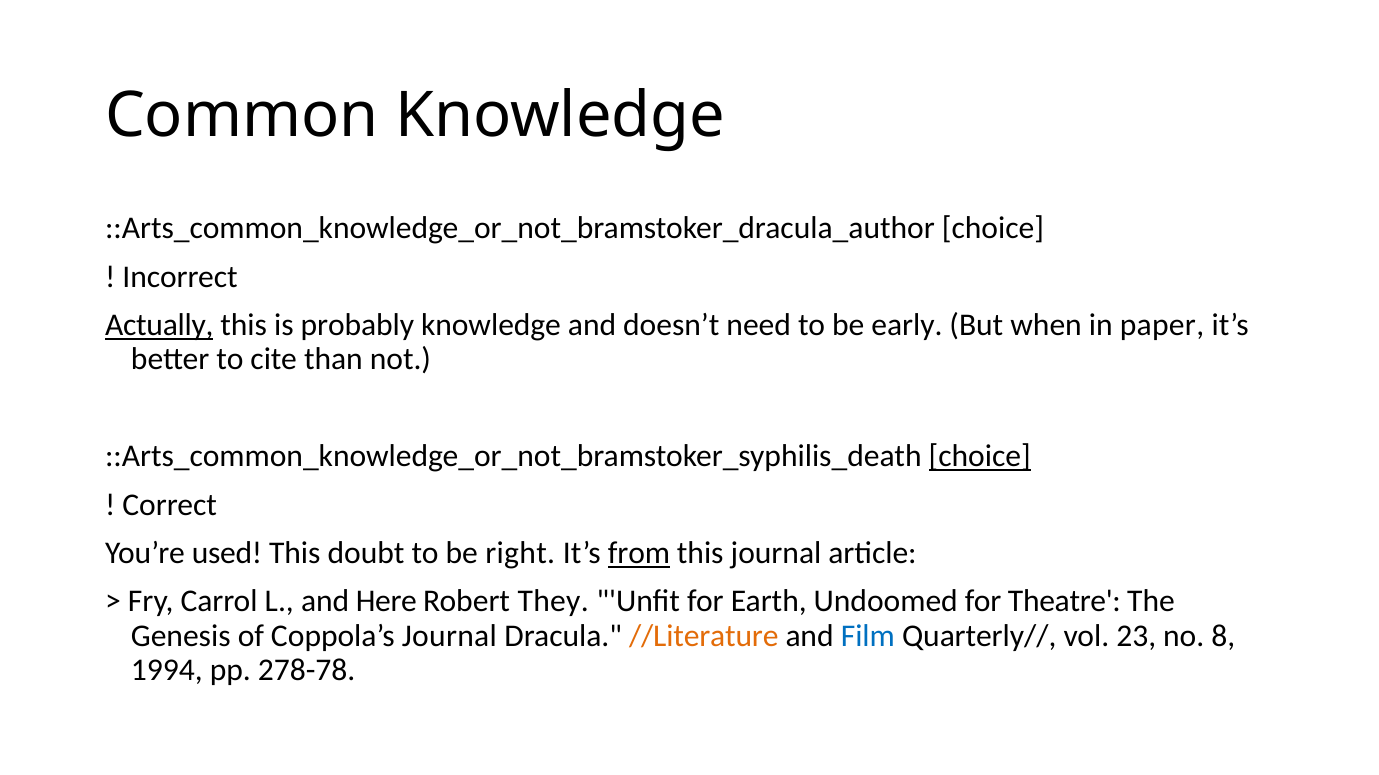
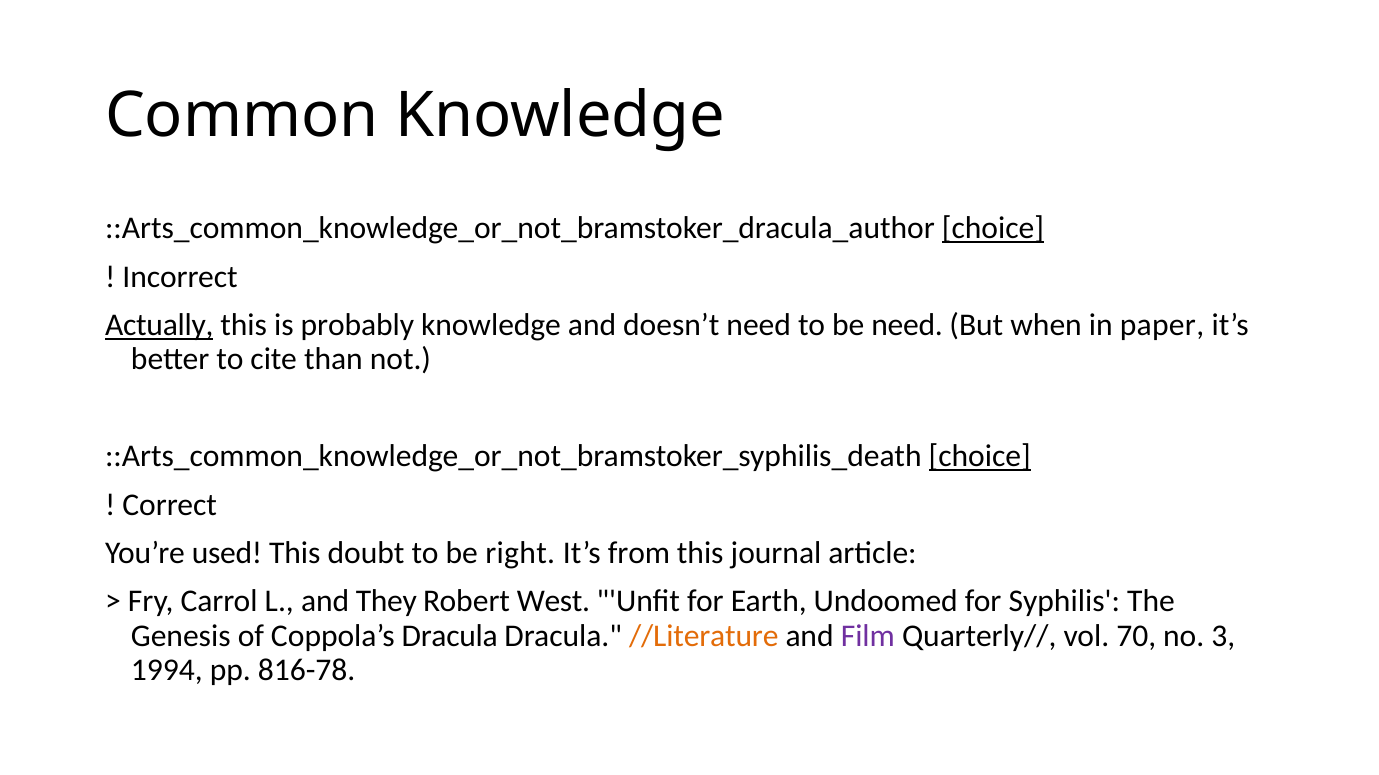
choice at (993, 229) underline: none -> present
be early: early -> need
from underline: present -> none
Here: Here -> They
They: They -> West
Theatre: Theatre -> Syphilis
Coppola’s Journal: Journal -> Dracula
Film colour: blue -> purple
23: 23 -> 70
8: 8 -> 3
278-78: 278-78 -> 816-78
